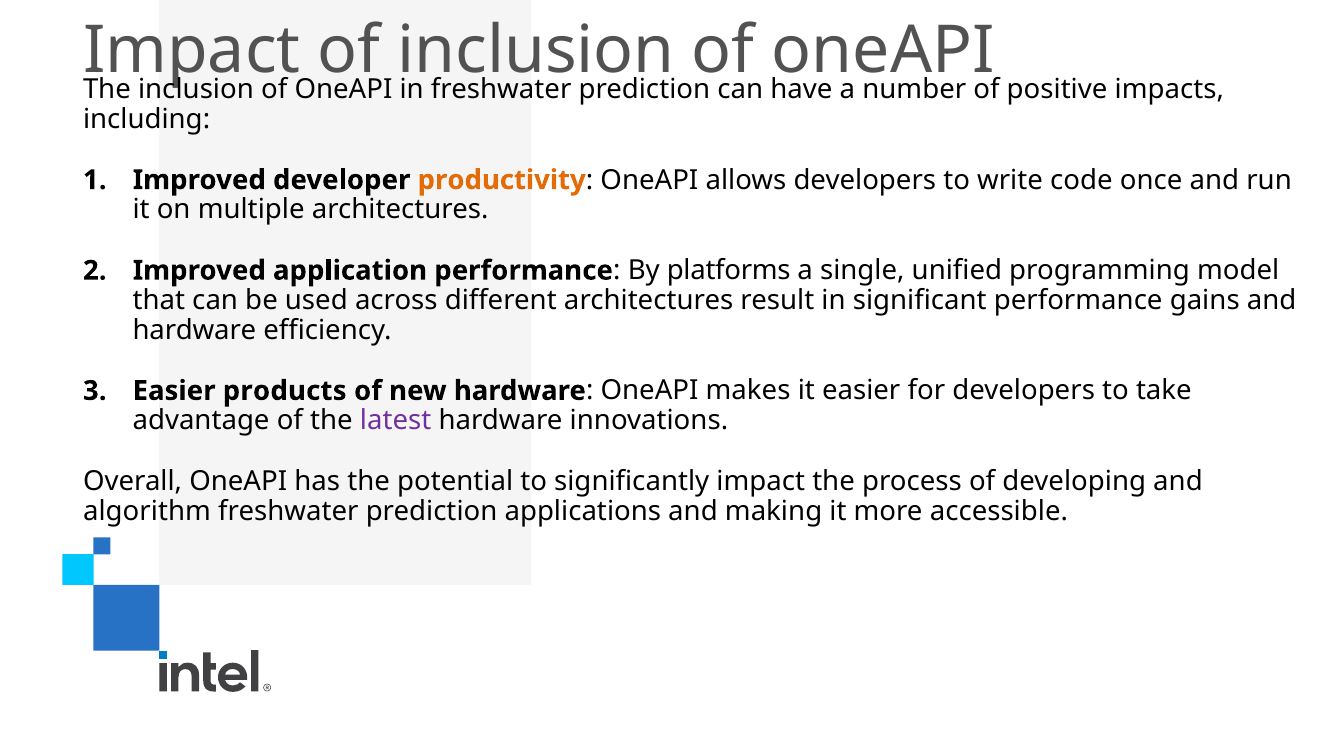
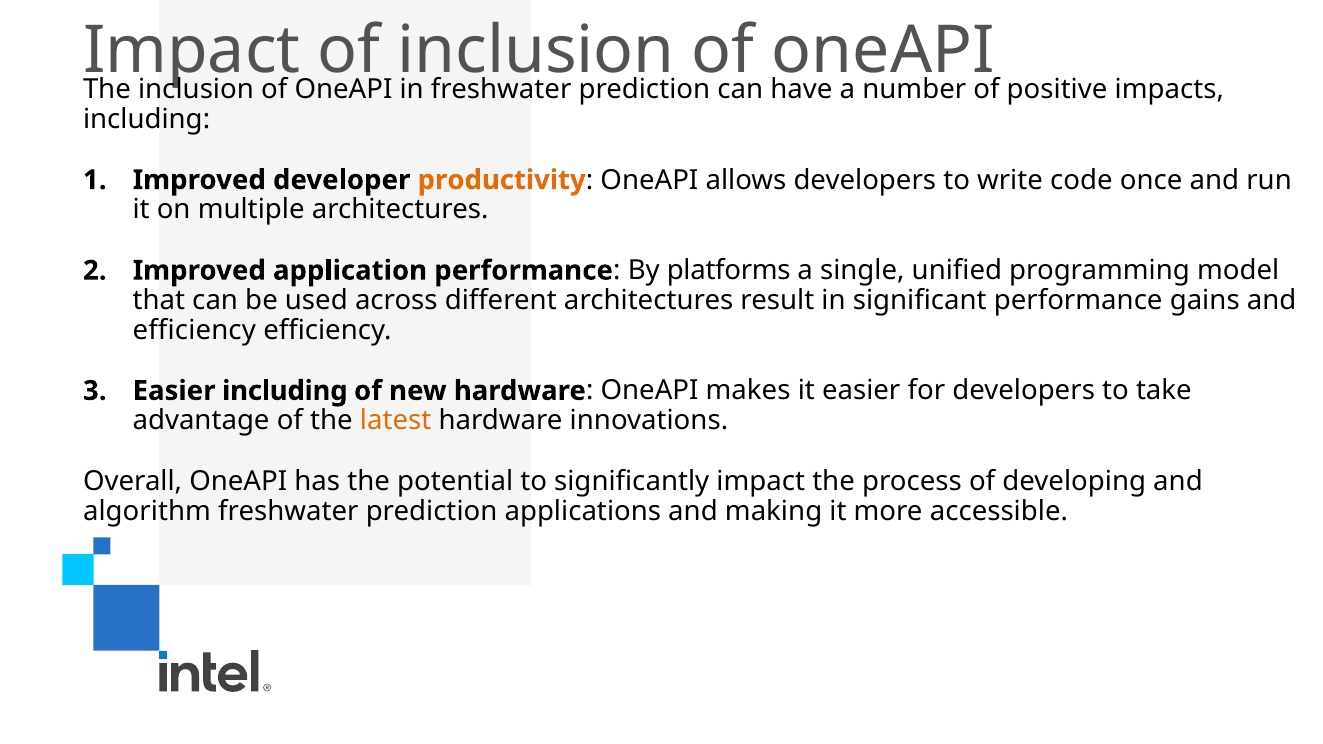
hardware at (194, 330): hardware -> efficiency
Easier products: products -> including
latest colour: purple -> orange
